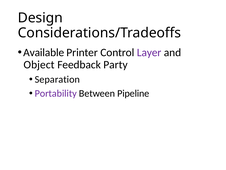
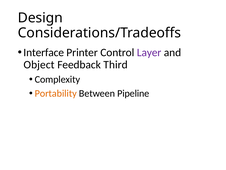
Available: Available -> Interface
Party: Party -> Third
Separation: Separation -> Complexity
Portability colour: purple -> orange
